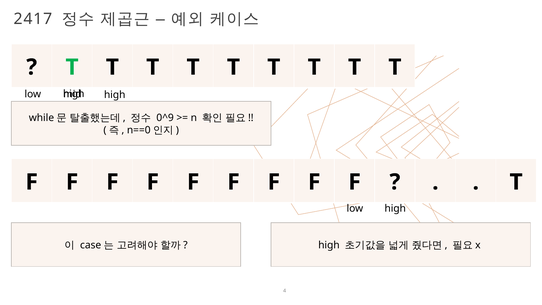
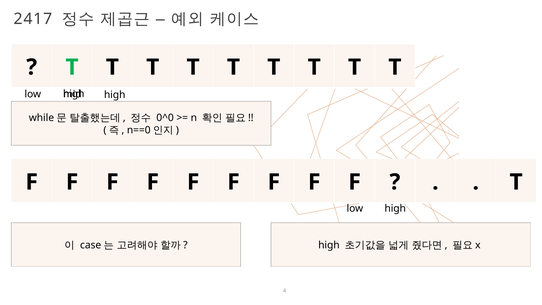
0^9: 0^9 -> 0^0
